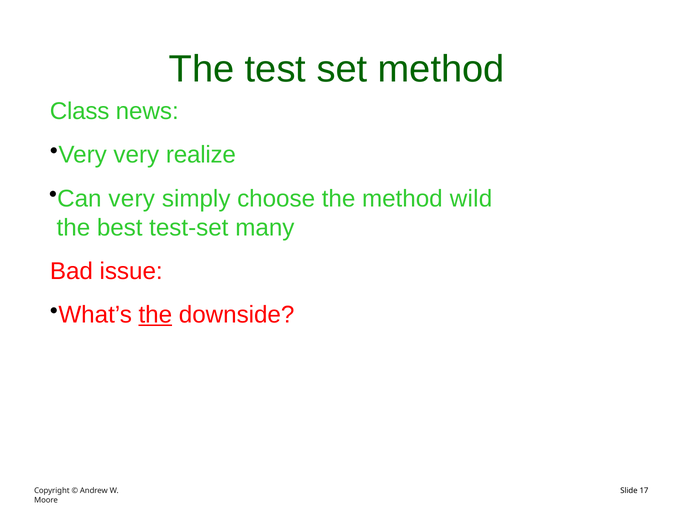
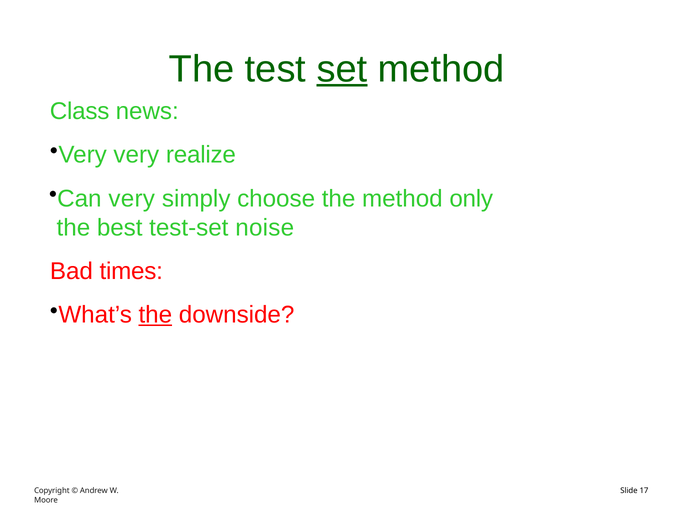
set underline: none -> present
wild: wild -> only
many: many -> noise
issue: issue -> times
